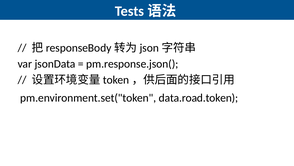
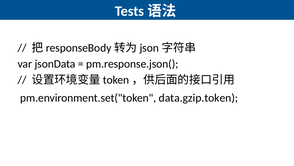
data.road.token: data.road.token -> data.gzip.token
